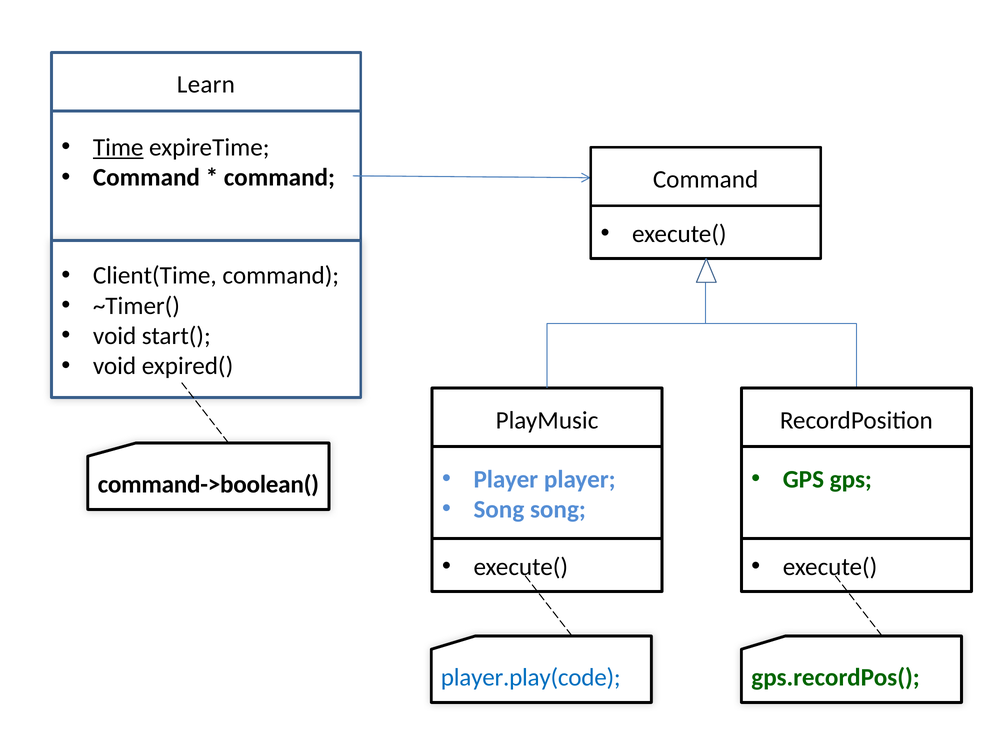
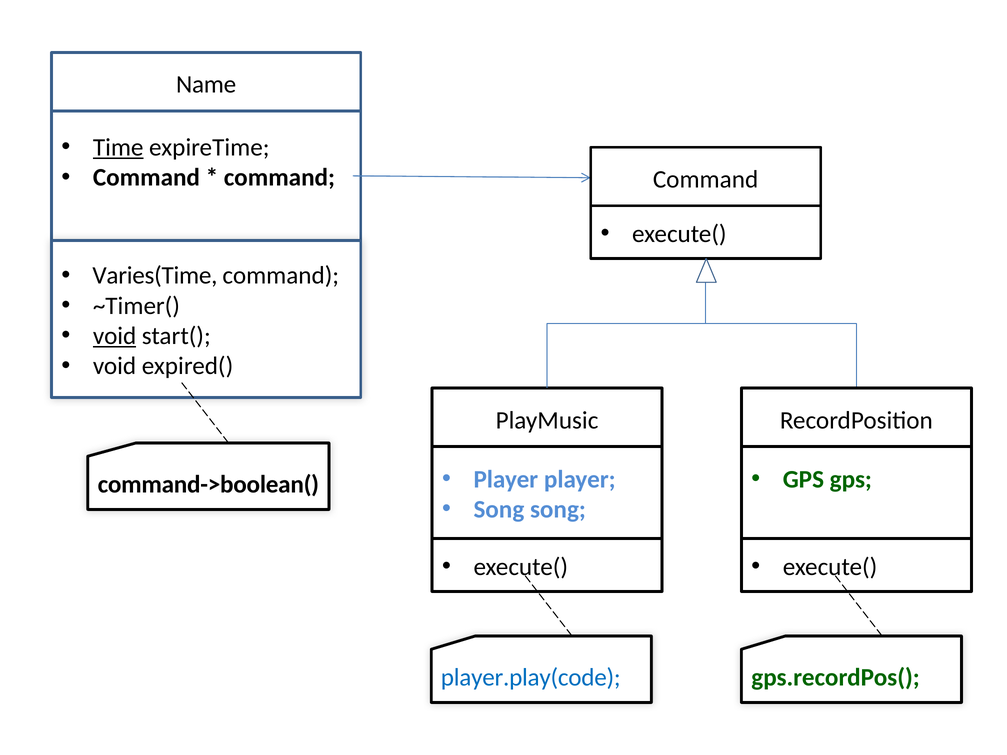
Learn: Learn -> Name
Client(Time: Client(Time -> Varies(Time
void at (115, 336) underline: none -> present
